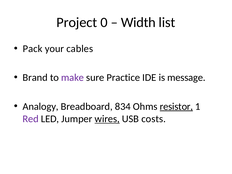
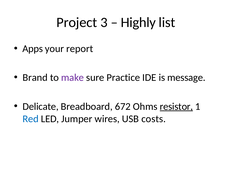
0: 0 -> 3
Width: Width -> Highly
Pack: Pack -> Apps
cables: cables -> report
Analogy: Analogy -> Delicate
834: 834 -> 672
Red colour: purple -> blue
wires underline: present -> none
